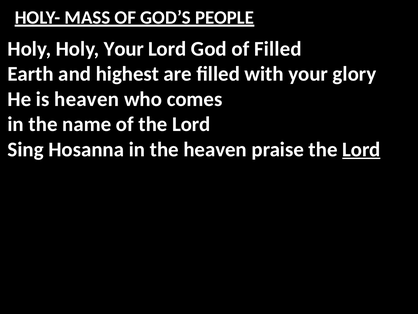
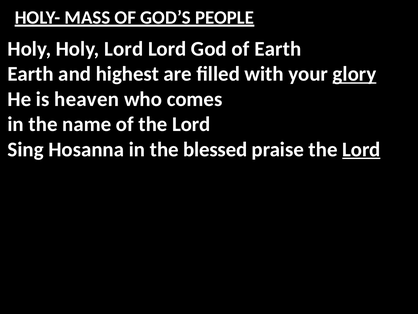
Holy Your: Your -> Lord
of Filled: Filled -> Earth
glory underline: none -> present
the heaven: heaven -> blessed
